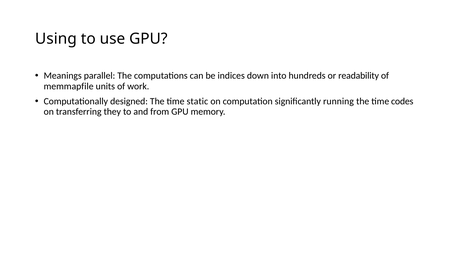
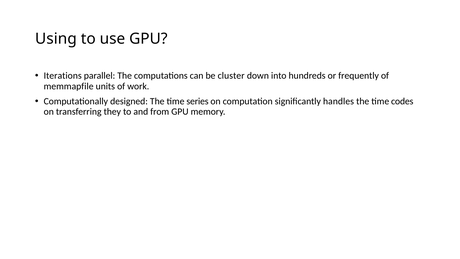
Meanings: Meanings -> Iterations
indices: indices -> cluster
readability: readability -> frequently
static: static -> series
running: running -> handles
